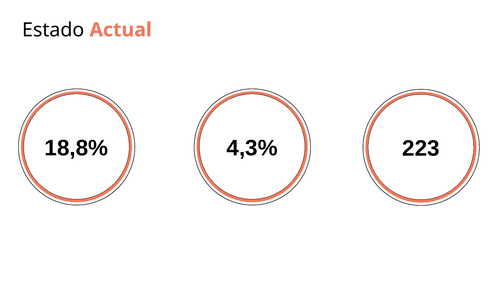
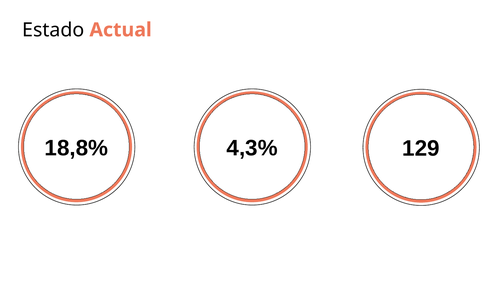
223: 223 -> 129
